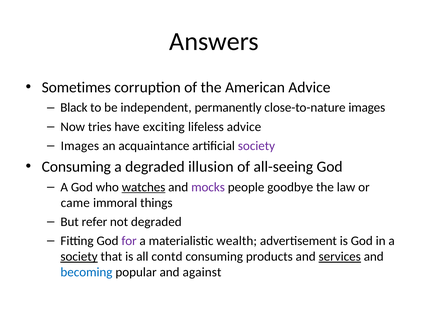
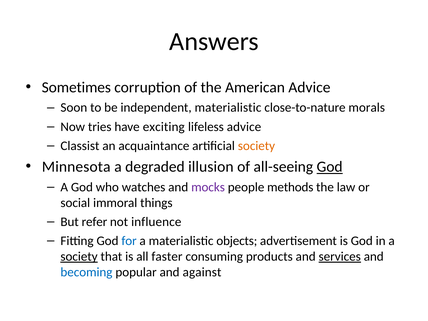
Black: Black -> Soon
independent permanently: permanently -> materialistic
close-to-nature images: images -> morals
Images at (80, 146): Images -> Classist
society at (256, 146) colour: purple -> orange
Consuming at (76, 167): Consuming -> Minnesota
God at (330, 167) underline: none -> present
watches underline: present -> none
goodbye: goodbye -> methods
came: came -> social
not degraded: degraded -> influence
for colour: purple -> blue
wealth: wealth -> objects
contd: contd -> faster
